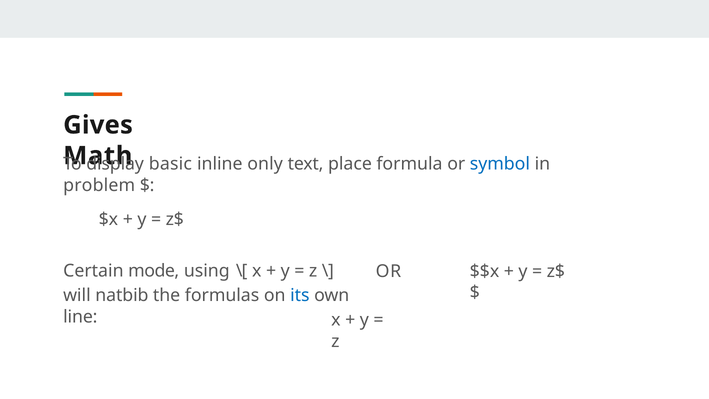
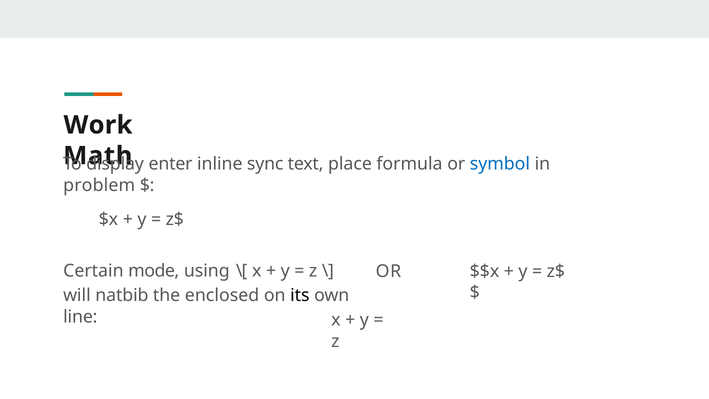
Gives: Gives -> Work
basic: basic -> enter
only: only -> sync
formulas: formulas -> enclosed
its colour: blue -> black
